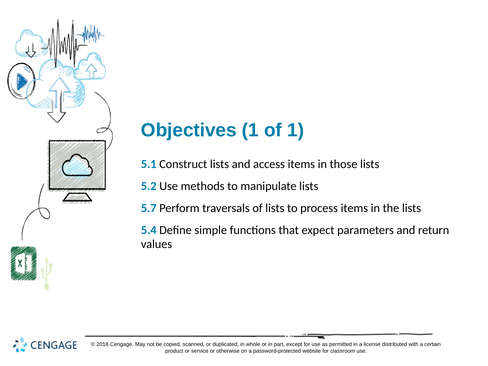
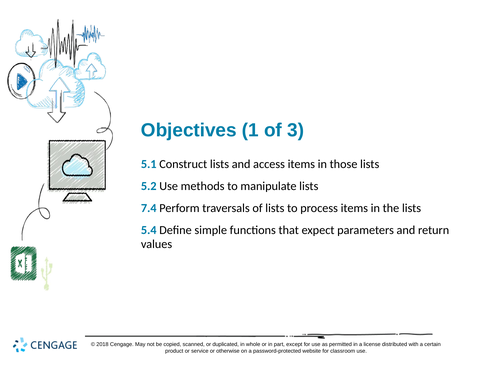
of 1: 1 -> 3
5.7: 5.7 -> 7.4
